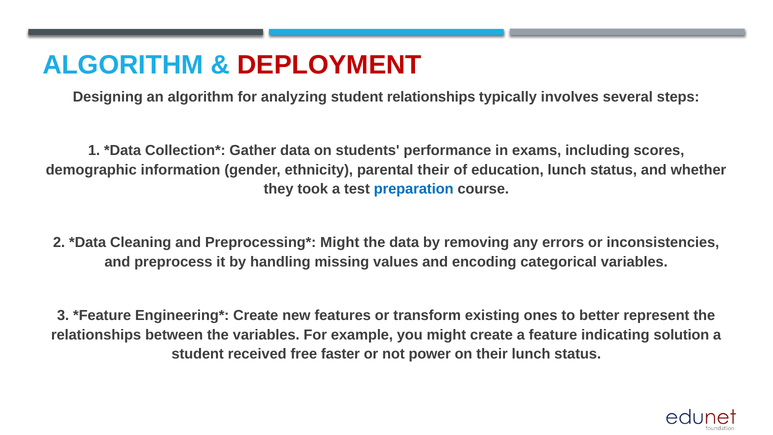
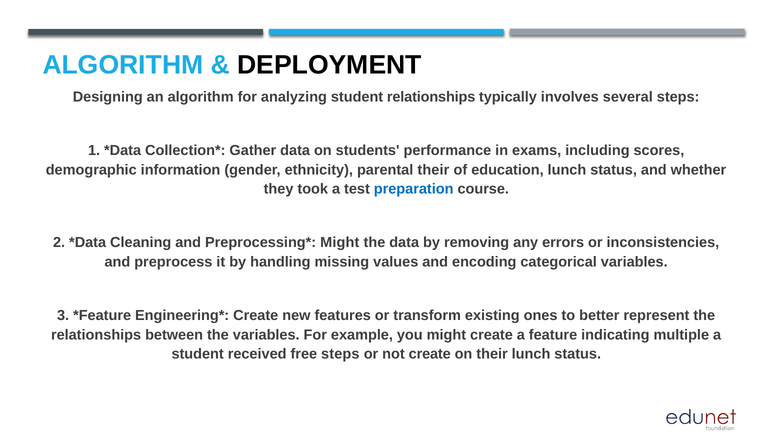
DEPLOYMENT colour: red -> black
solution: solution -> multiple
free faster: faster -> steps
not power: power -> create
